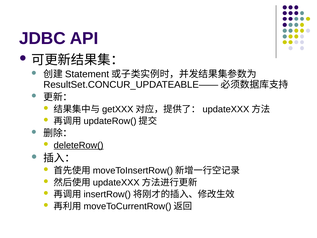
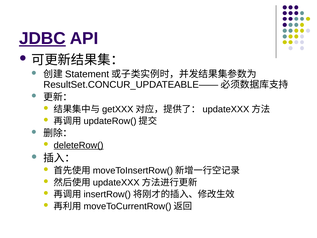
JDBC underline: none -> present
